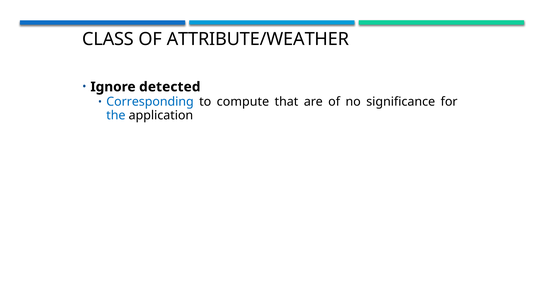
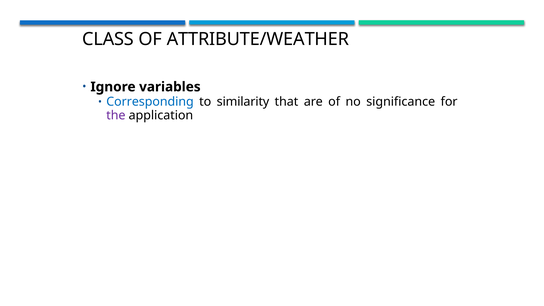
detected: detected -> variables
compute: compute -> similarity
the colour: blue -> purple
